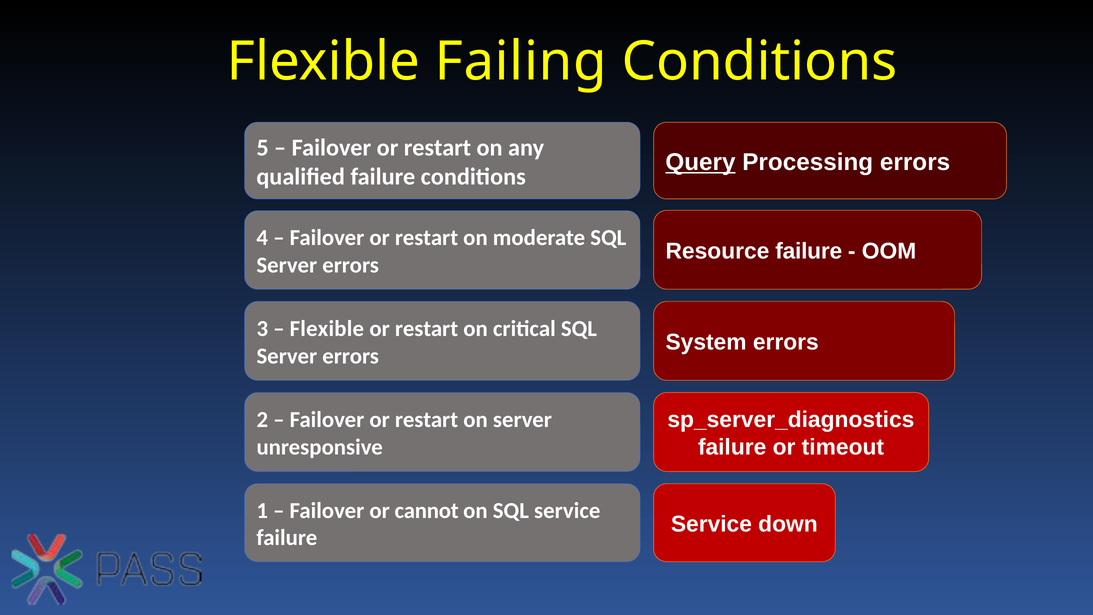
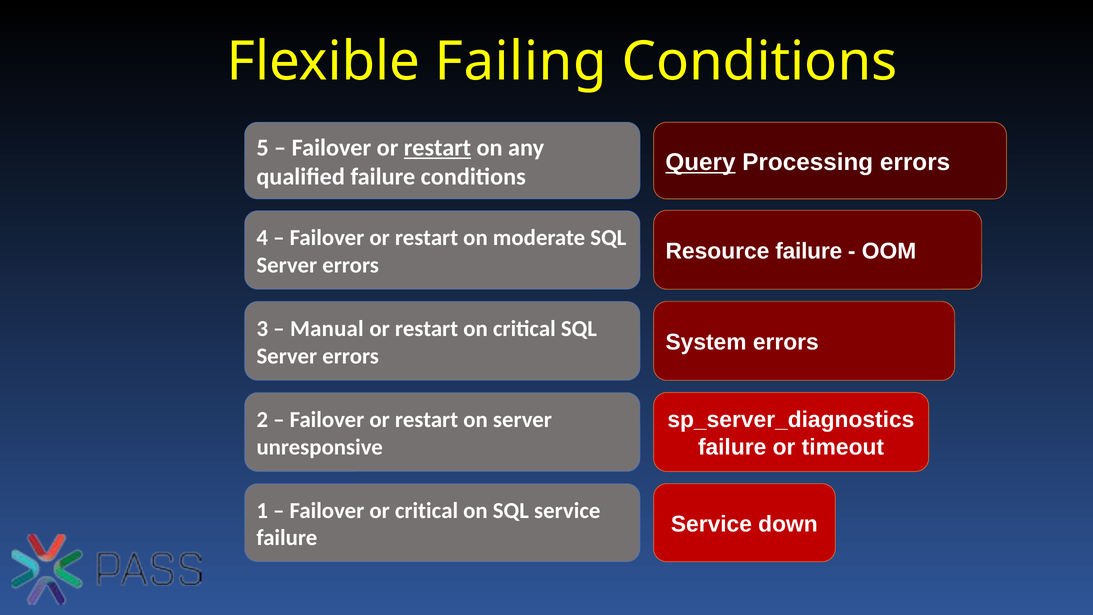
restart at (437, 148) underline: none -> present
Flexible at (327, 329): Flexible -> Manual
or cannot: cannot -> critical
